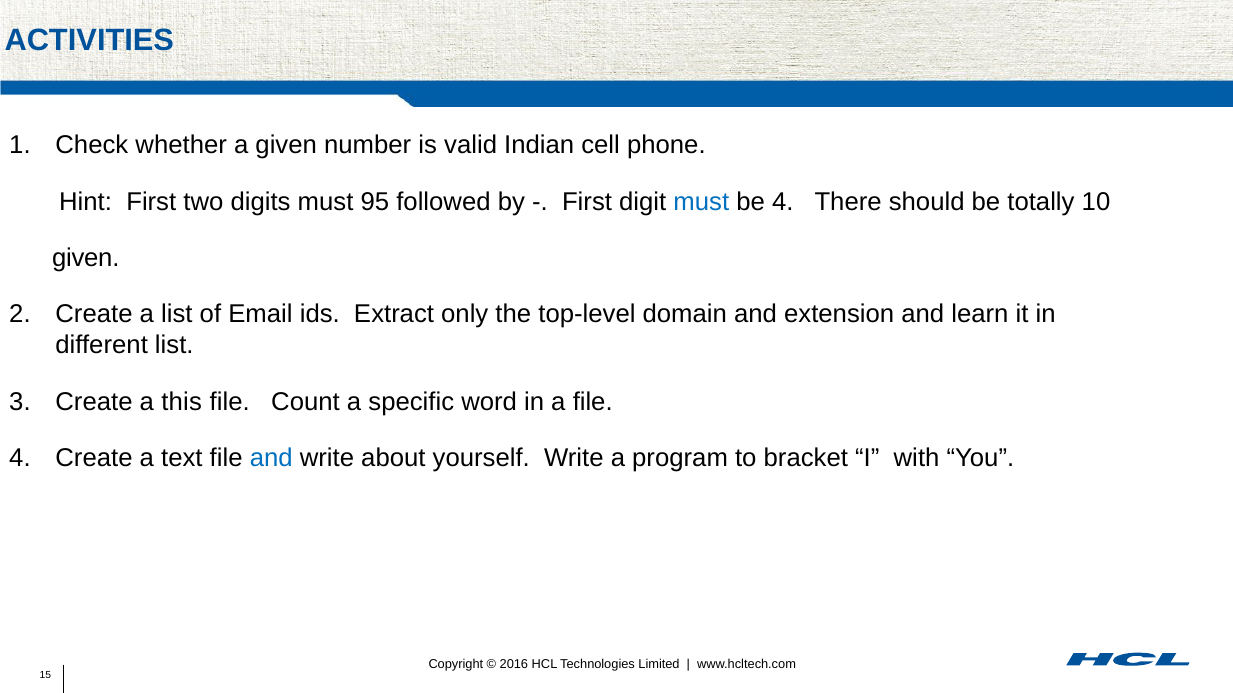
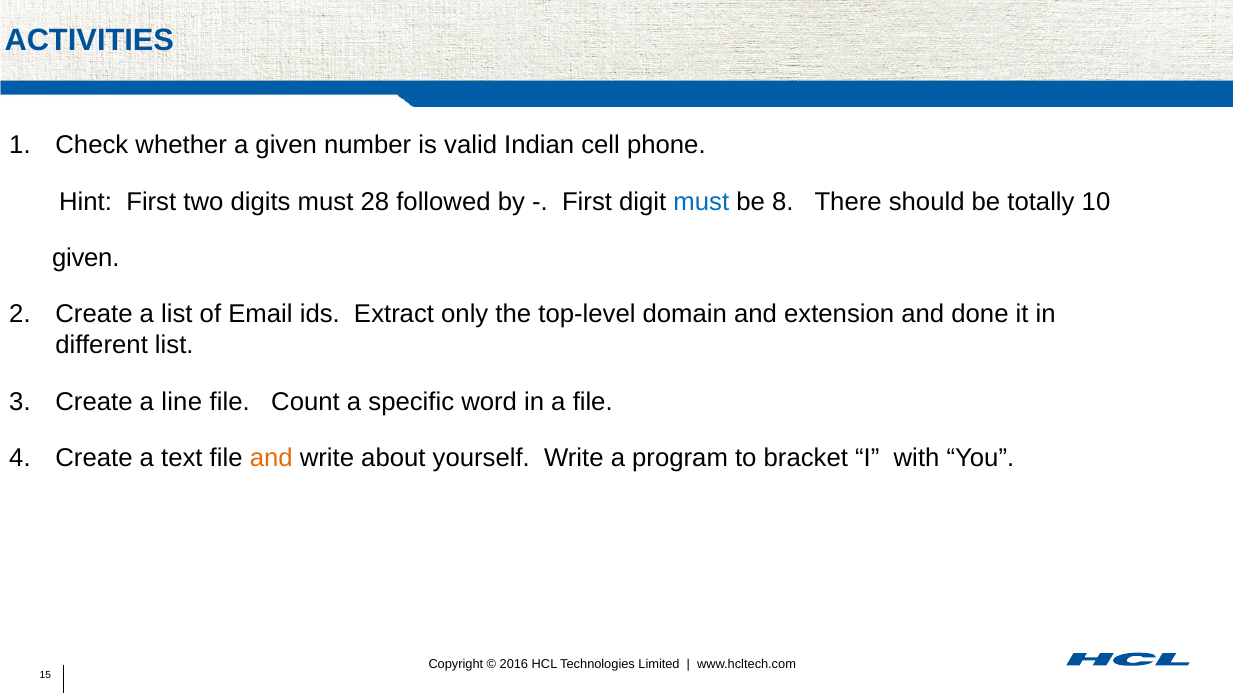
95: 95 -> 28
be 4: 4 -> 8
learn: learn -> done
this: this -> line
and at (271, 459) colour: blue -> orange
